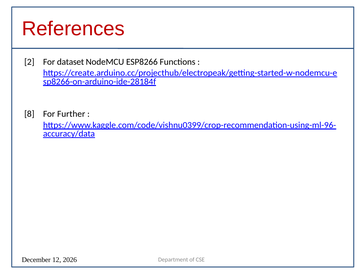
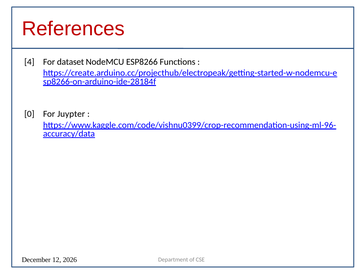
2: 2 -> 4
8: 8 -> 0
Further: Further -> Juypter
